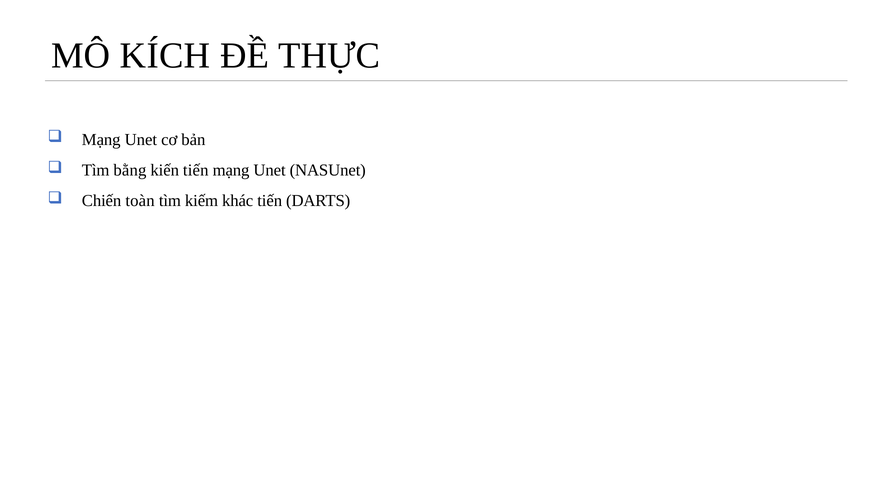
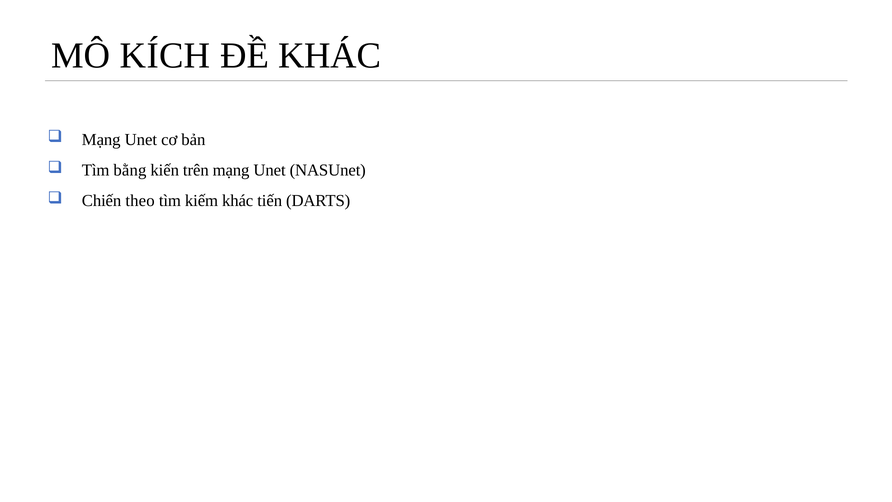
ĐỀ THỰC: THỰC -> KHÁC
kiến tiến: tiến -> trên
toàn: toàn -> theo
